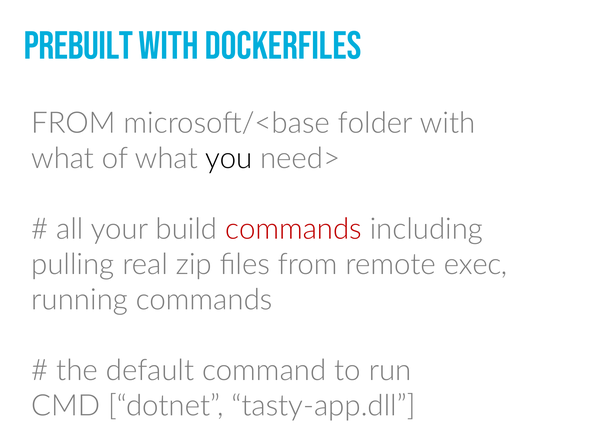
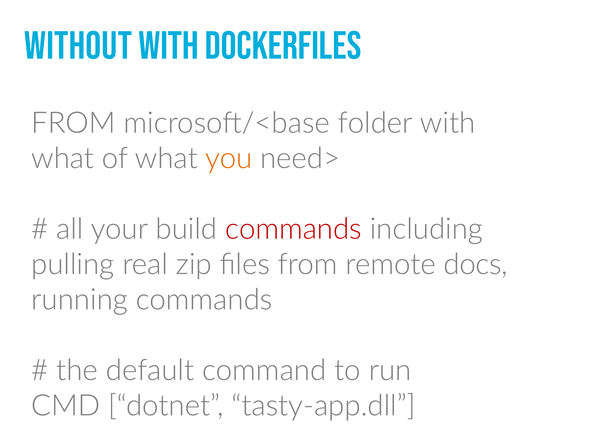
Prebuilt: Prebuilt -> Without
you colour: black -> orange
exec: exec -> docs
